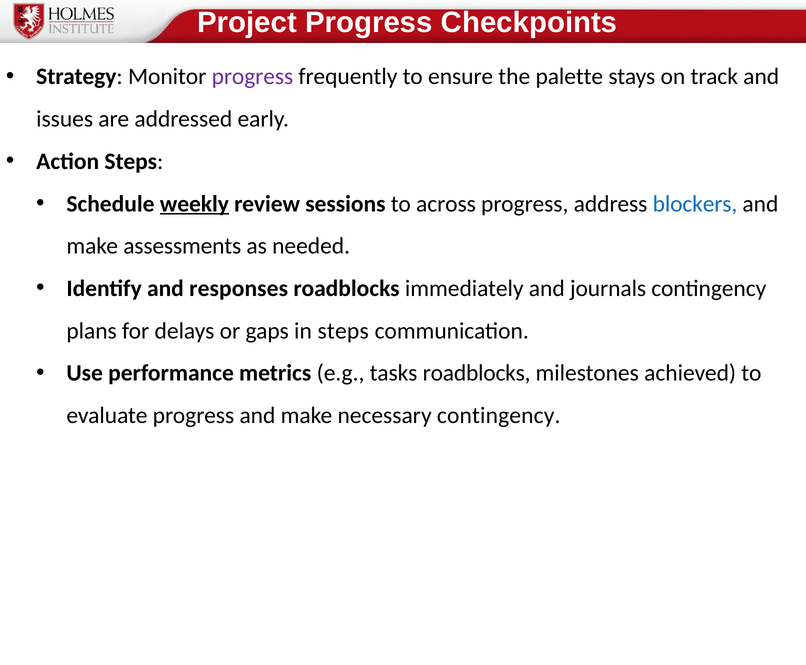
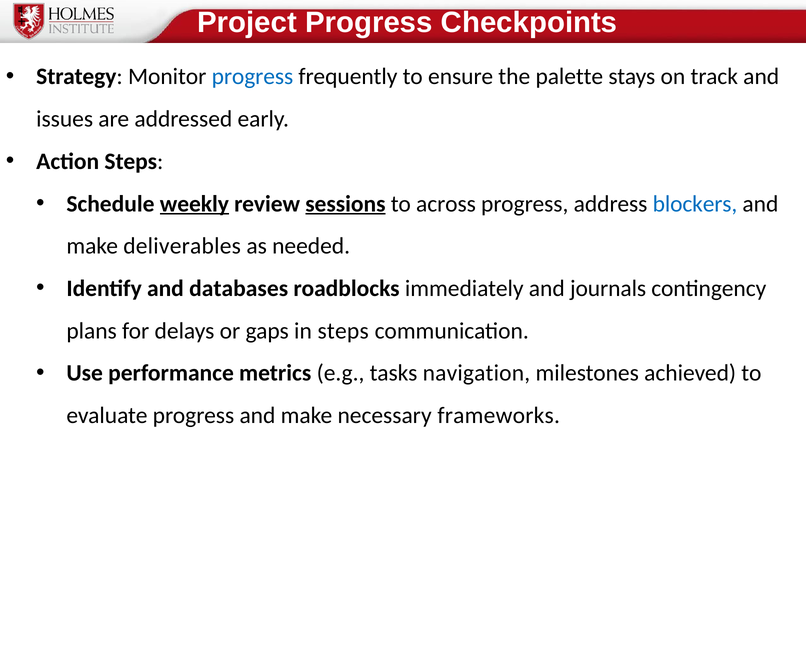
progress at (252, 77) colour: purple -> blue
sessions underline: none -> present
assessments: assessments -> deliverables
responses: responses -> databases
tasks roadblocks: roadblocks -> navigation
necessary contingency: contingency -> frameworks
